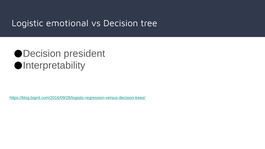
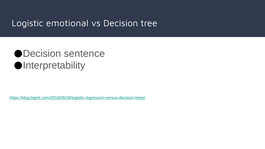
president: president -> sentence
